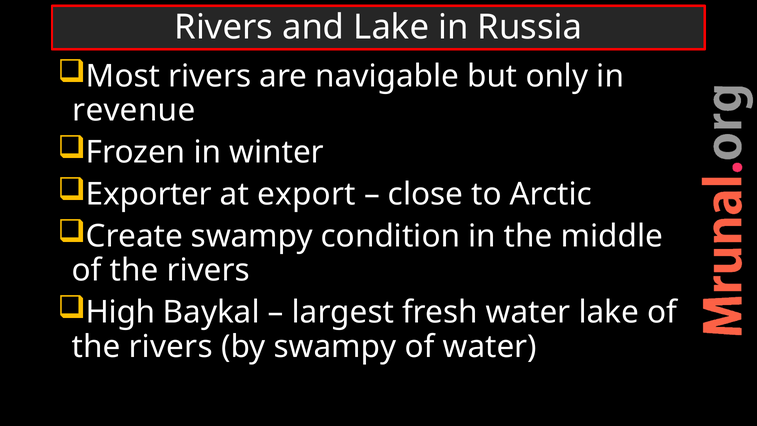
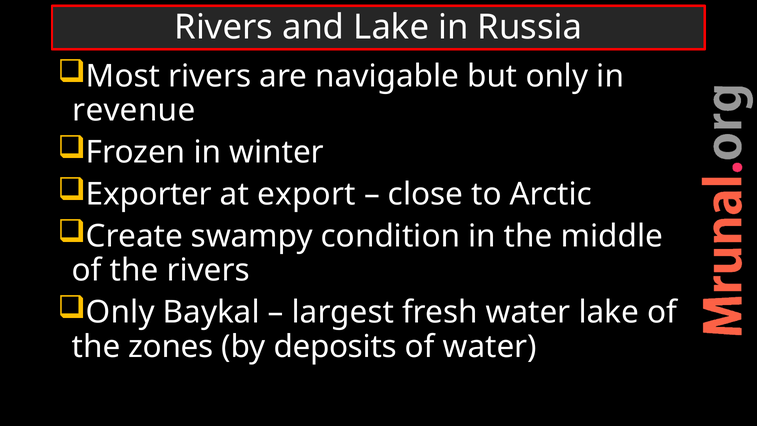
High at (121, 312): High -> Only
rivers at (171, 346): rivers -> zones
by swampy: swampy -> deposits
